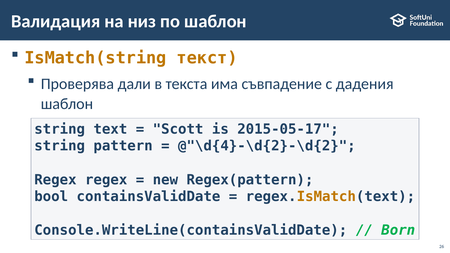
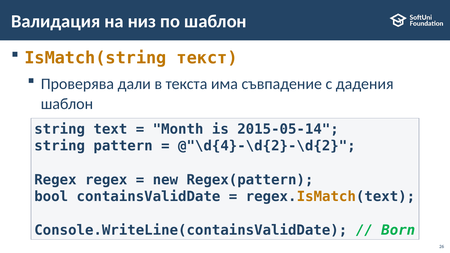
Scott: Scott -> Month
2015-05-17: 2015-05-17 -> 2015-05-14
